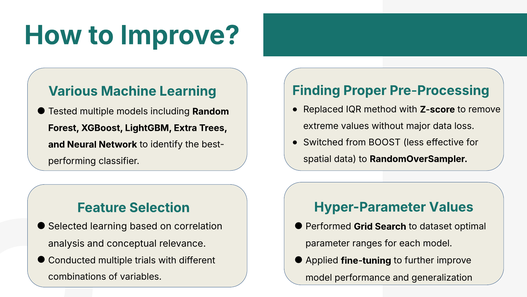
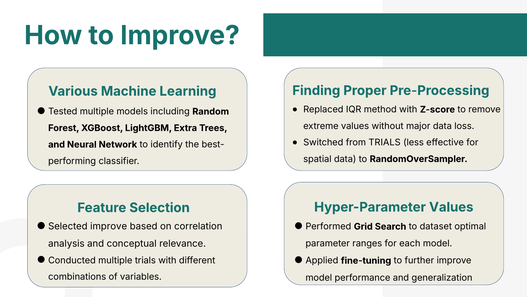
from BOOST: BOOST -> TRIALS
Selected learning: learning -> improve
